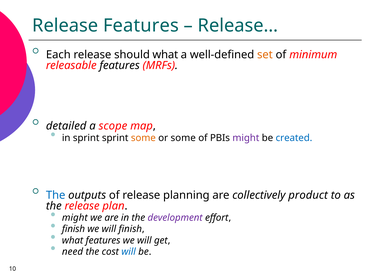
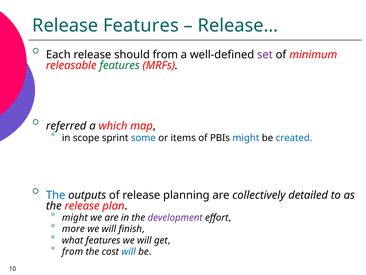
should what: what -> from
set colour: orange -> purple
features at (120, 65) colour: black -> green
detailed: detailed -> referred
scope: scope -> which
in sprint: sprint -> scope
some at (143, 138) colour: orange -> blue
or some: some -> items
might at (246, 138) colour: purple -> blue
product: product -> detailed
finish at (73, 229): finish -> more
need at (73, 251): need -> from
